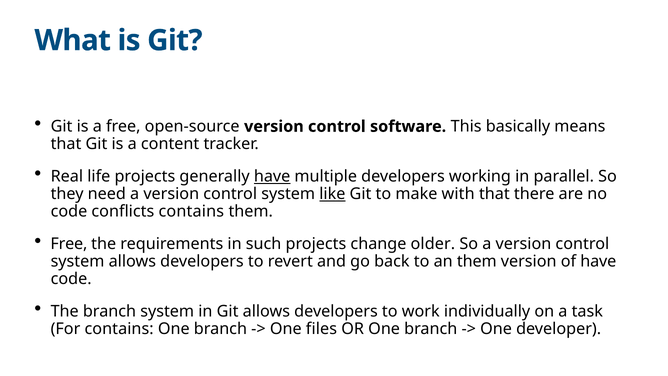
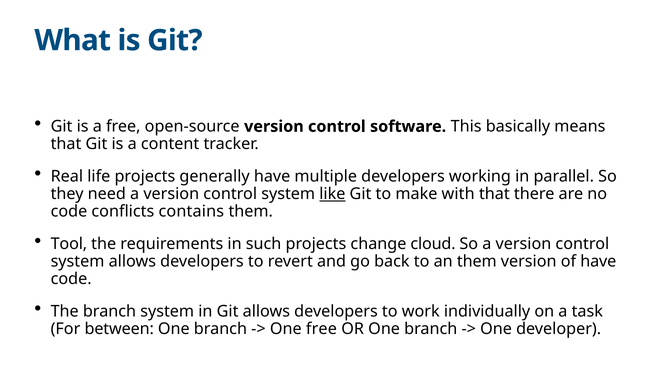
have at (272, 176) underline: present -> none
Free at (69, 244): Free -> Tool
older: older -> cloud
For contains: contains -> between
One files: files -> free
